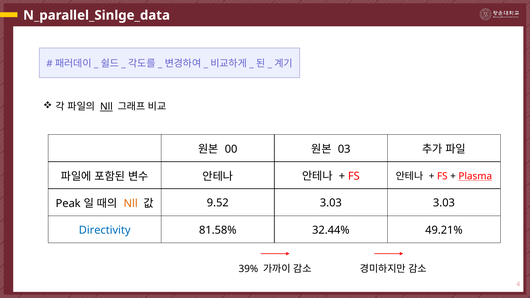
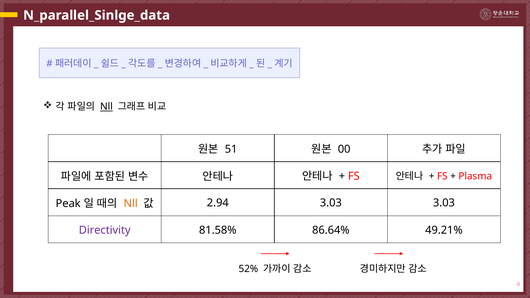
00: 00 -> 51
03: 03 -> 00
Plasma underline: present -> none
9.52: 9.52 -> 2.94
Directivity colour: blue -> purple
32.44%: 32.44% -> 86.64%
39%: 39% -> 52%
